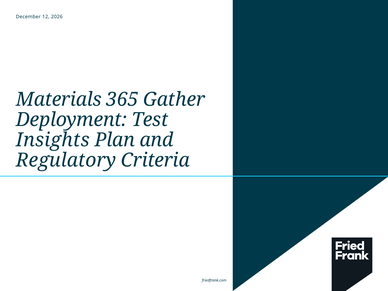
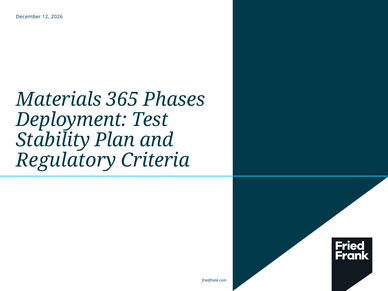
Gather: Gather -> Phases
Insights: Insights -> Stability
